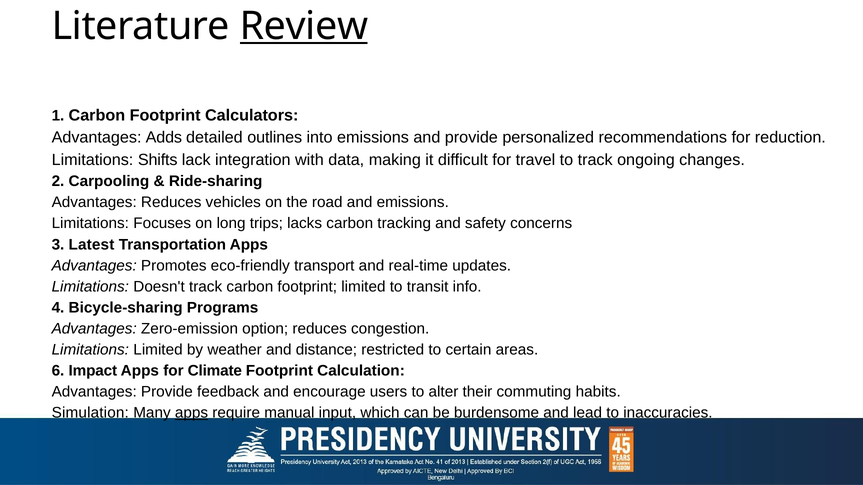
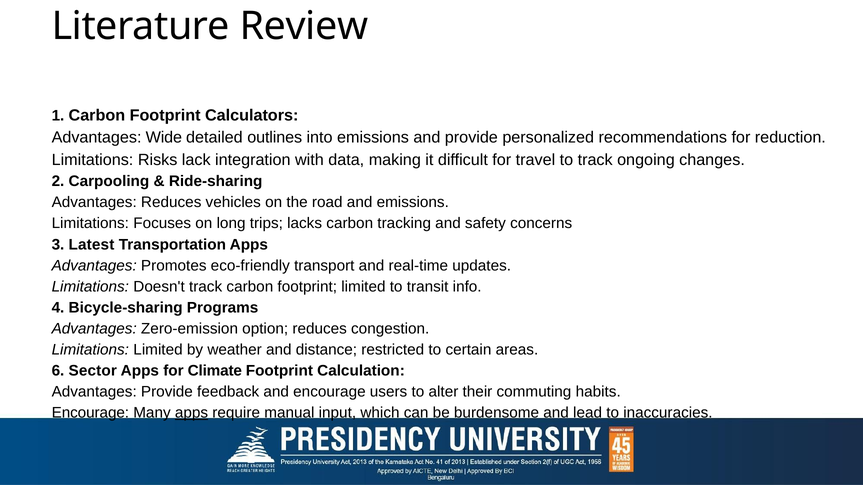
Review underline: present -> none
Adds: Adds -> Wide
Shifts: Shifts -> Risks
Impact: Impact -> Sector
Simulation at (90, 413): Simulation -> Encourage
